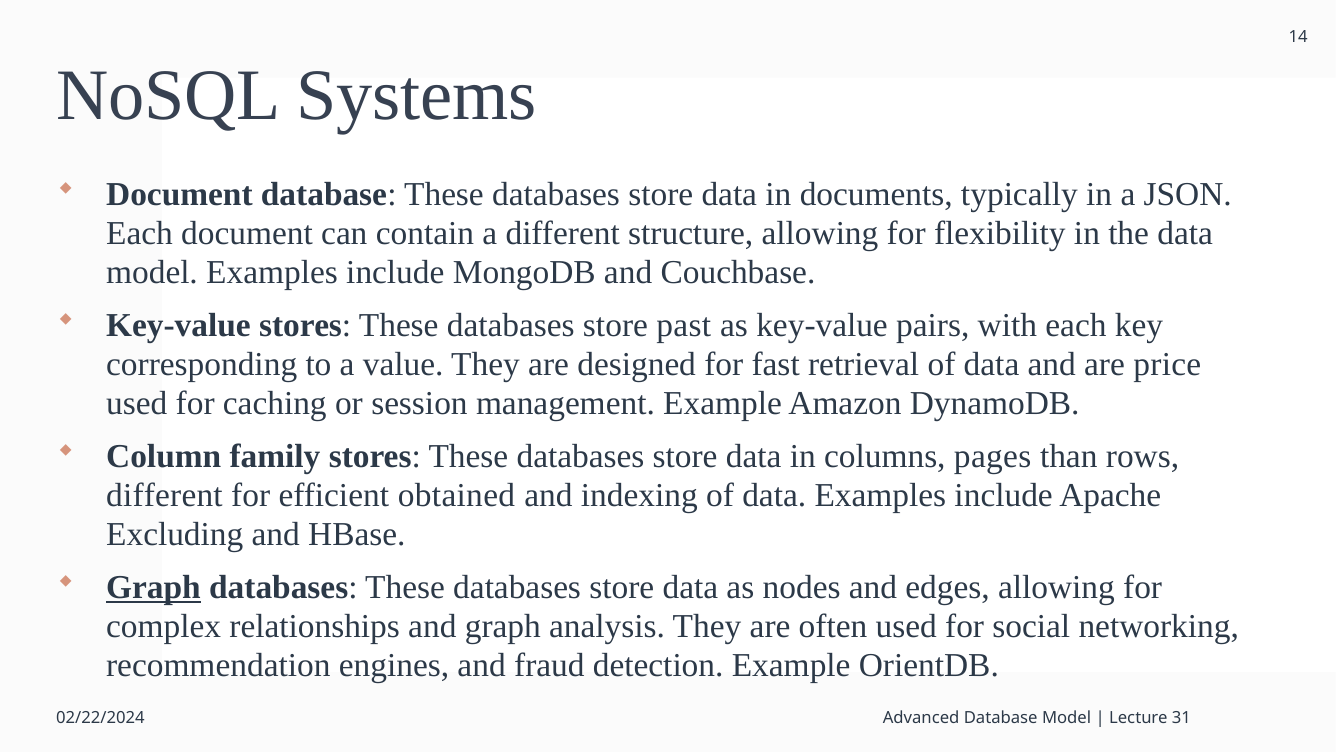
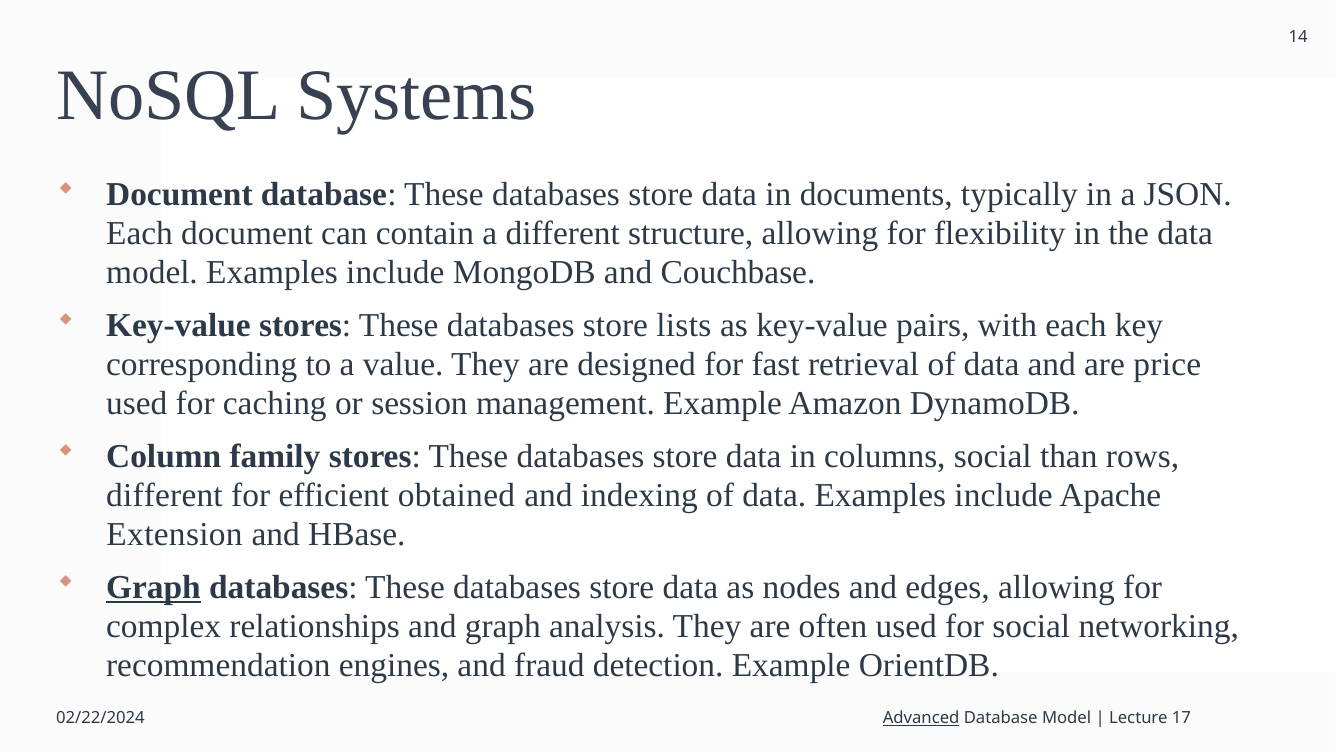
past: past -> lists
columns pages: pages -> social
Excluding: Excluding -> Extension
Advanced underline: none -> present
31: 31 -> 17
